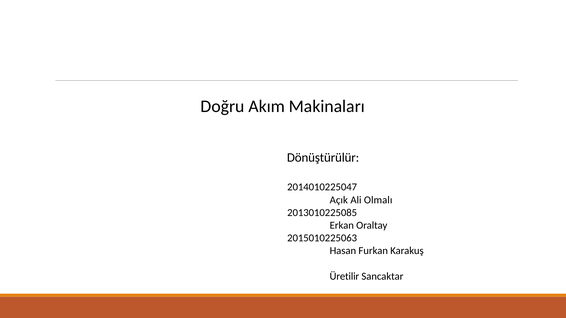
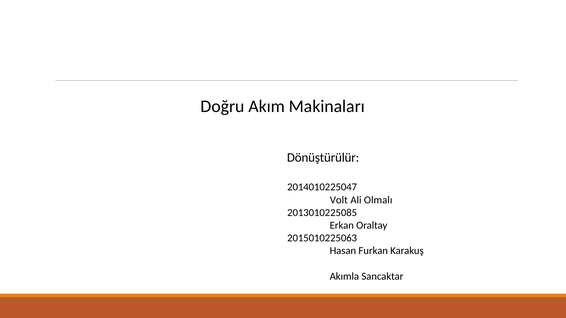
Açık: Açık -> Volt
Üretilir: Üretilir -> Akımla
